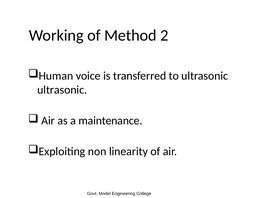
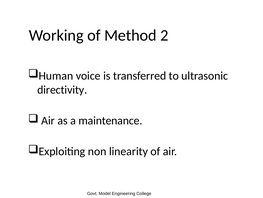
ultrasonic at (62, 90): ultrasonic -> directivity
